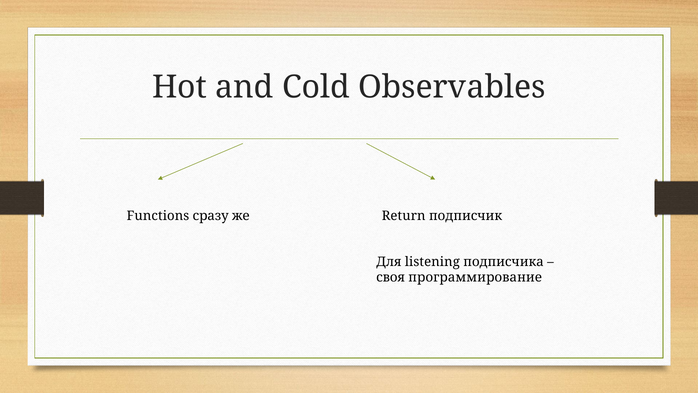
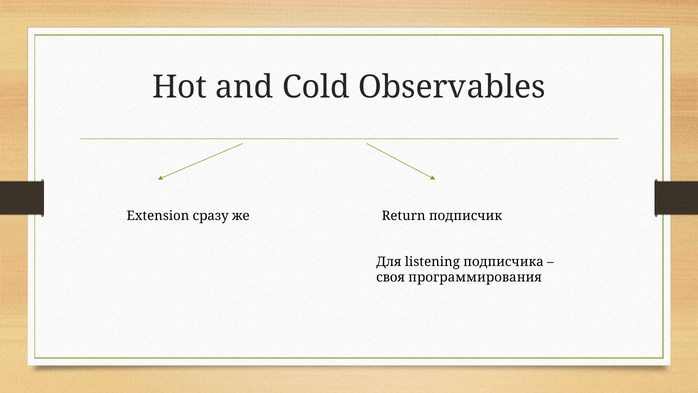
Functions: Functions -> Extension
программирование: программирование -> программирования
